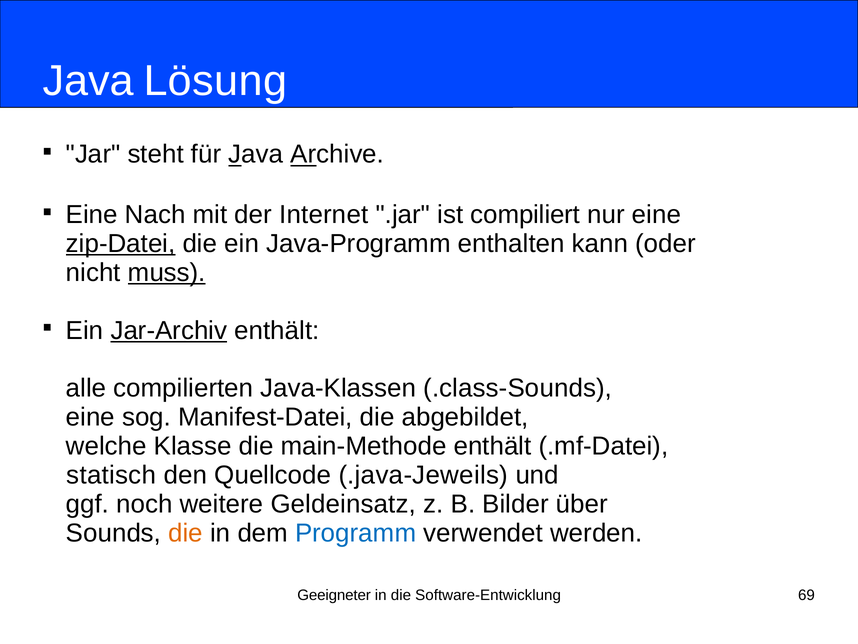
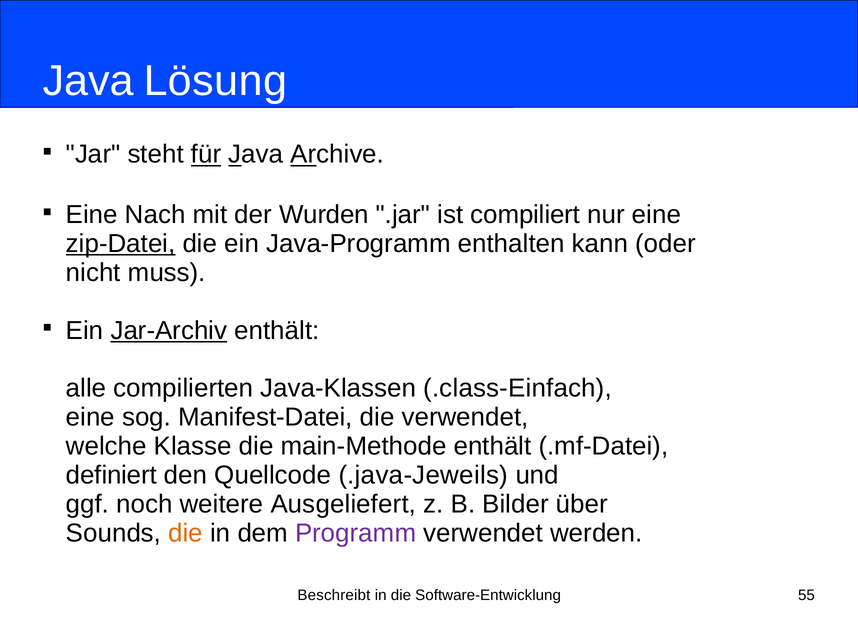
für underline: none -> present
Internet: Internet -> Wurden
muss underline: present -> none
.class-Sounds: .class-Sounds -> .class-Einfach
die abgebildet: abgebildet -> verwendet
statisch: statisch -> definiert
Geldeinsatz: Geldeinsatz -> Ausgeliefert
Programm colour: blue -> purple
Geeigneter: Geeigneter -> Beschreibt
69: 69 -> 55
